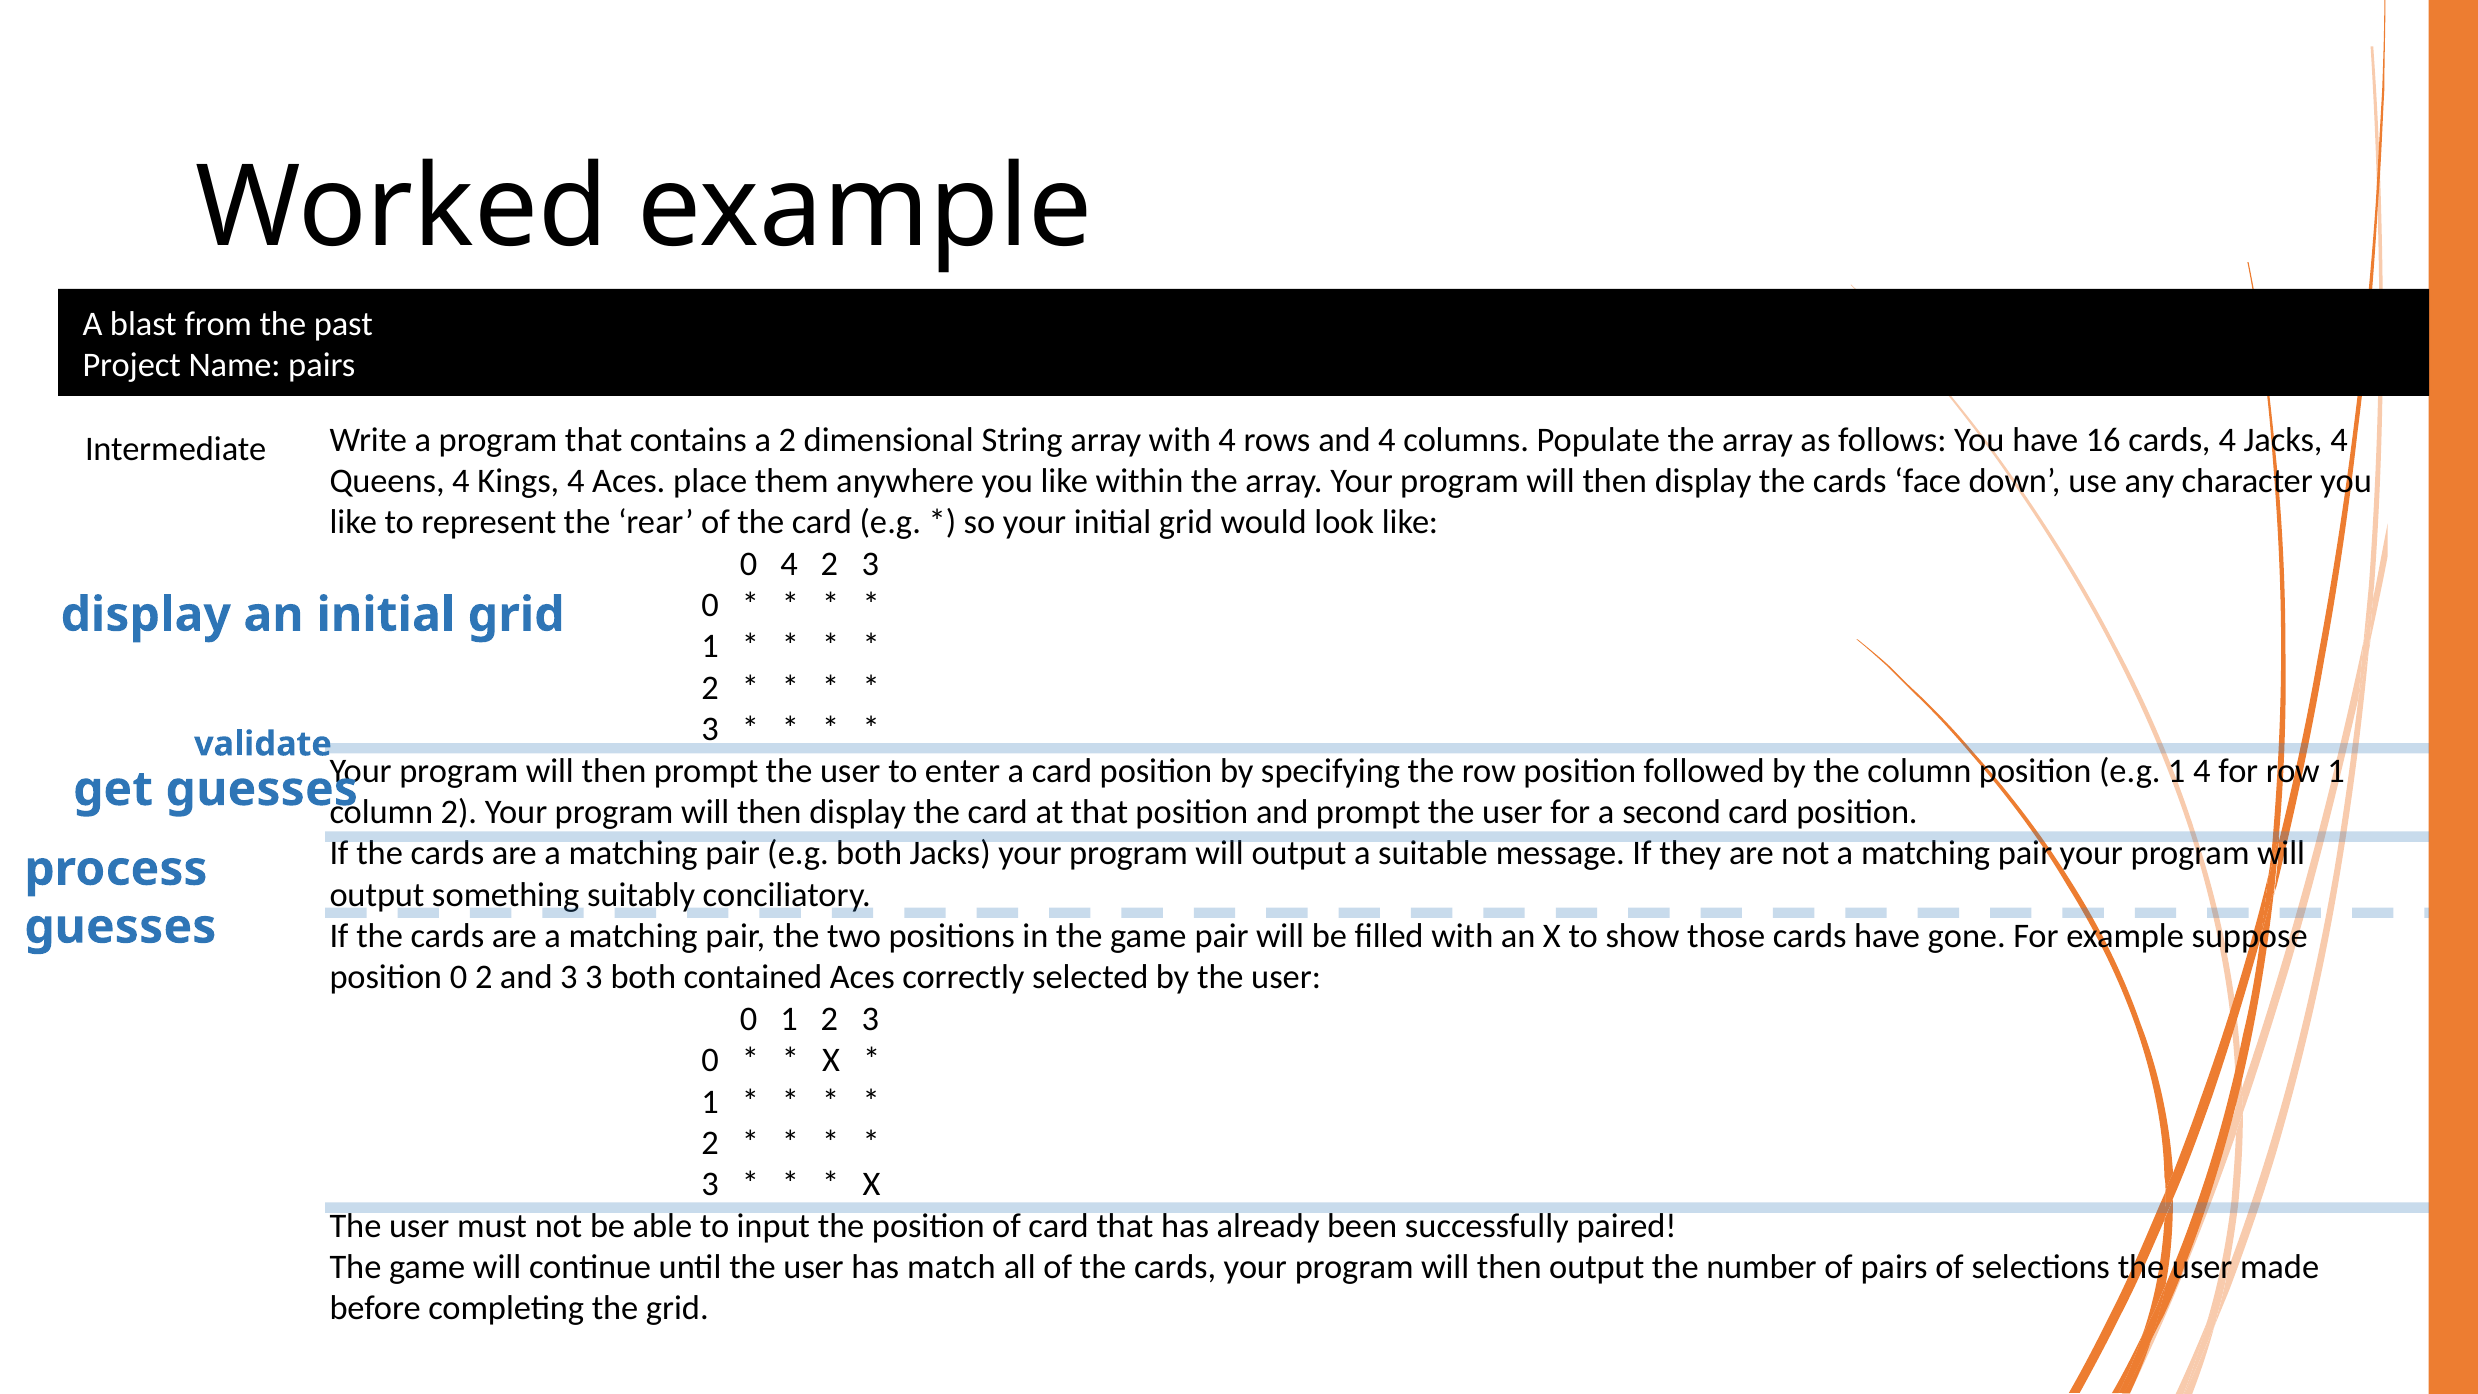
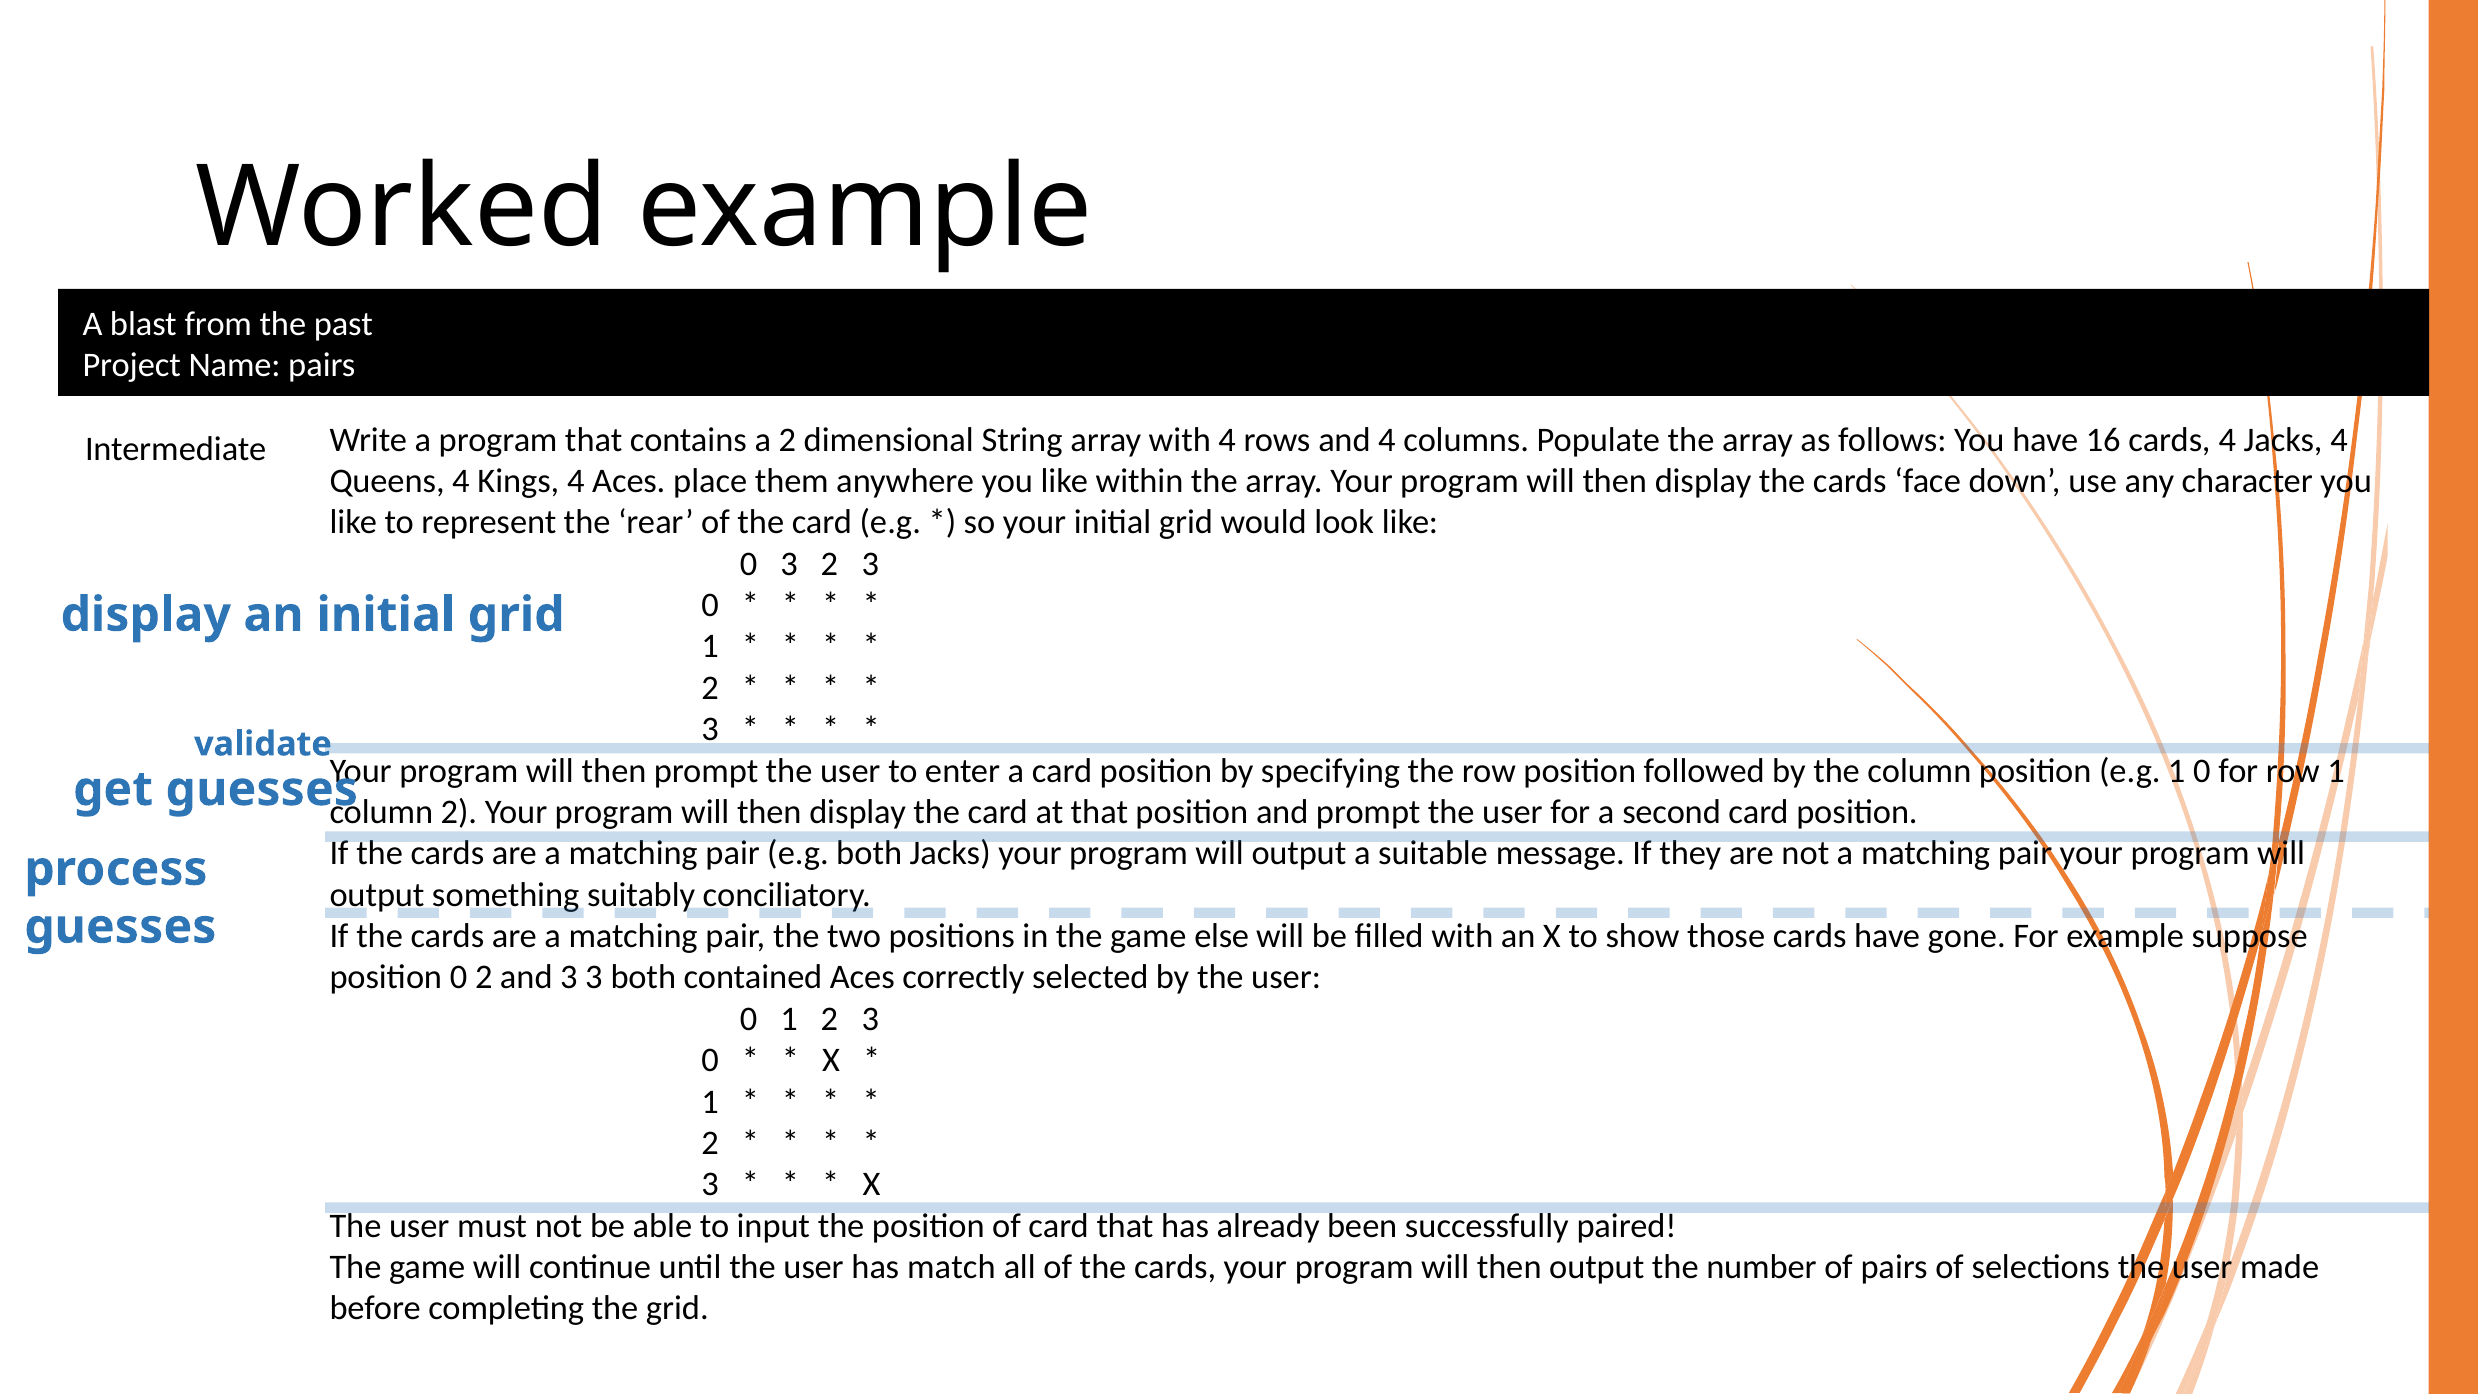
0 4: 4 -> 3
1 4: 4 -> 0
game pair: pair -> else
